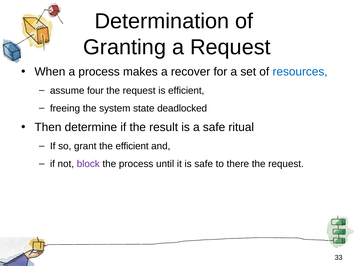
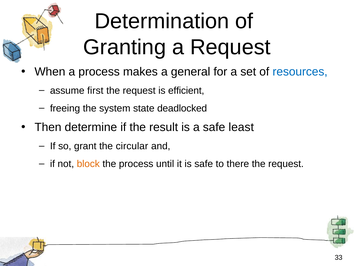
recover: recover -> general
four: four -> first
ritual: ritual -> least
the efficient: efficient -> circular
block colour: purple -> orange
